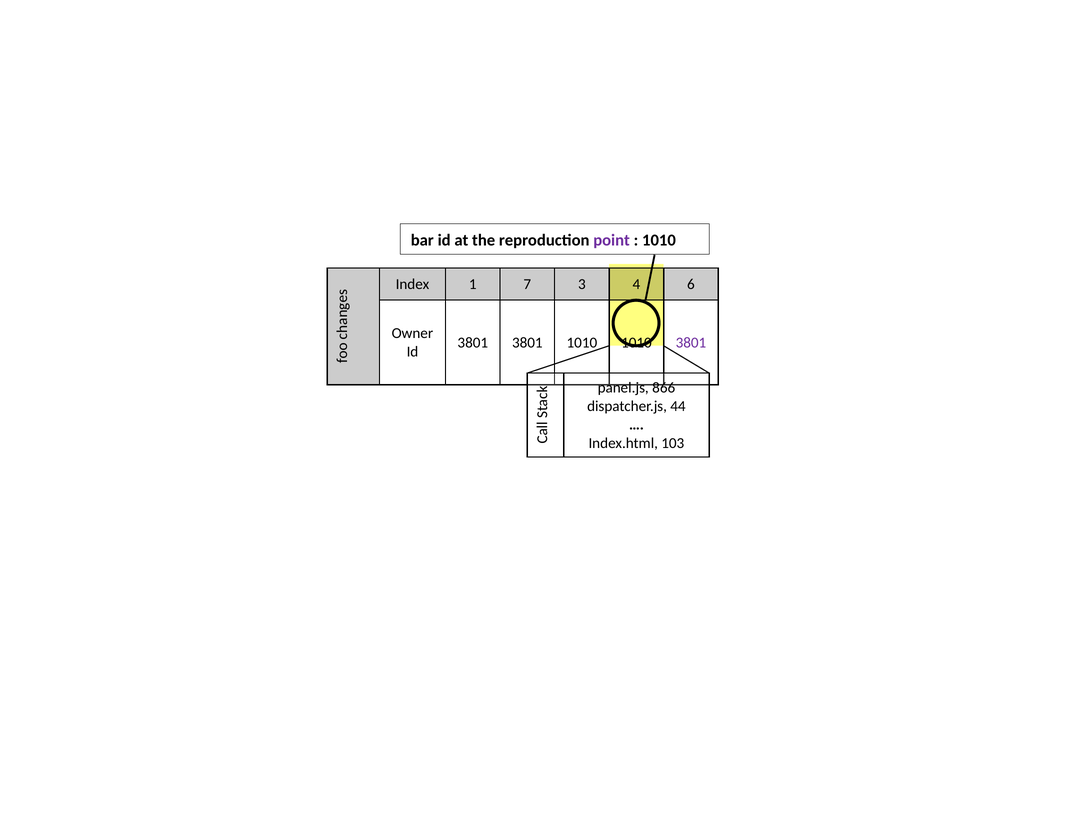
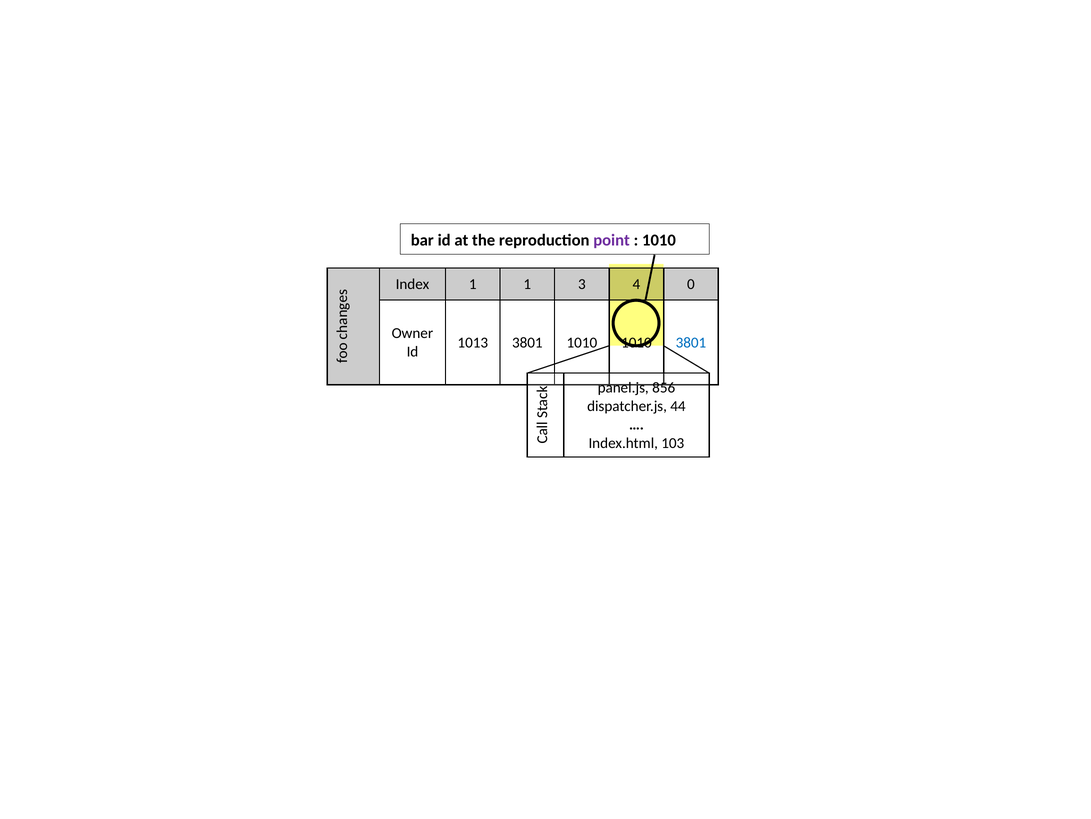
1 7: 7 -> 1
6: 6 -> 0
3801 at (473, 342): 3801 -> 1013
3801 at (691, 342) colour: purple -> blue
866: 866 -> 856
